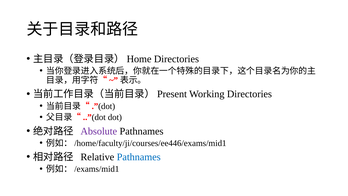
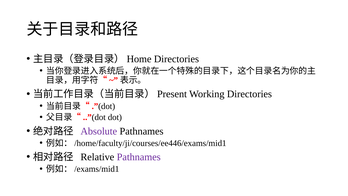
Pathnames at (139, 157) colour: blue -> purple
